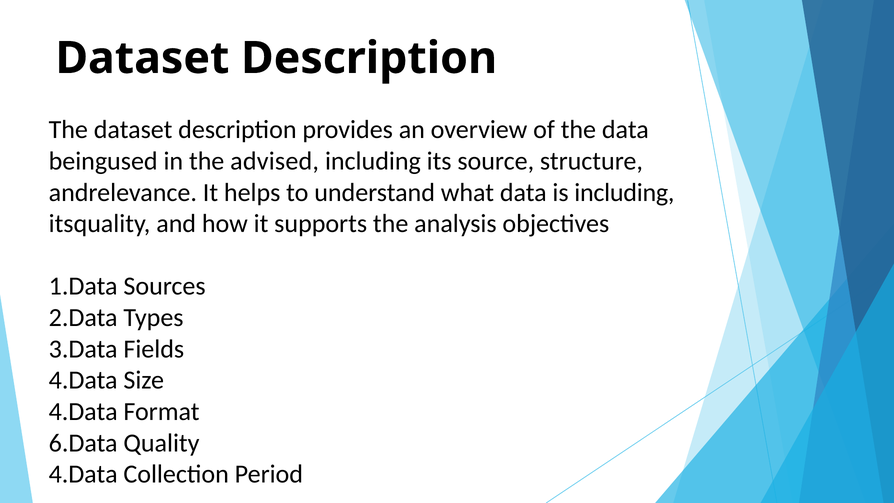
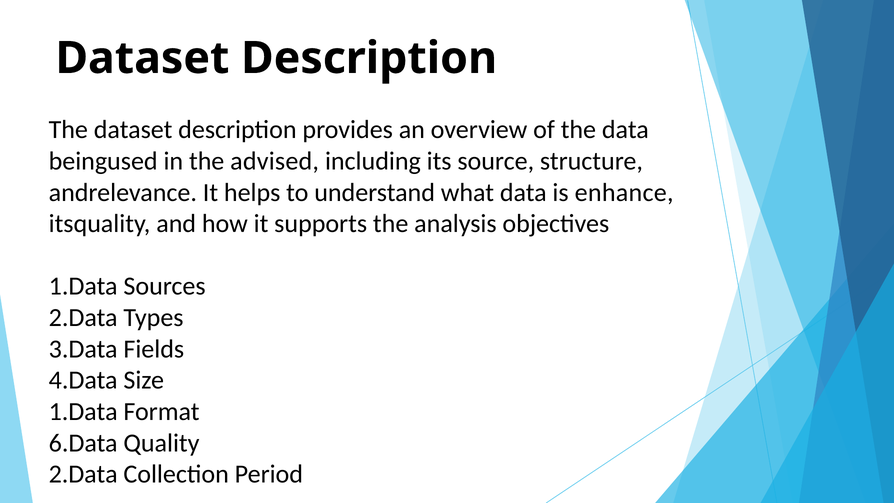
is including: including -> enhance
4.Data at (83, 412): 4.Data -> 1.Data
4.Data at (83, 474): 4.Data -> 2.Data
